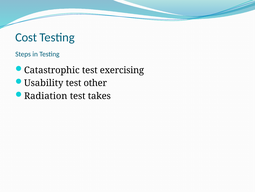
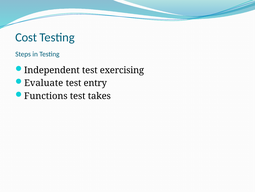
Catastrophic: Catastrophic -> Independent
Usability: Usability -> Evaluate
other: other -> entry
Radiation: Radiation -> Functions
